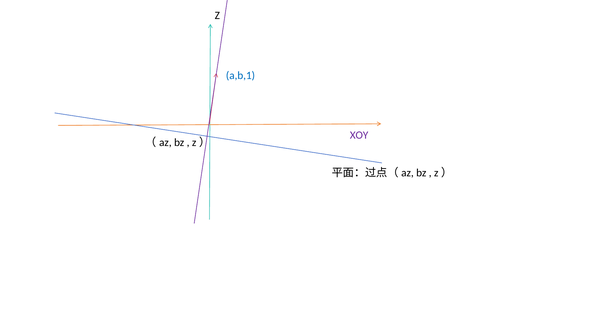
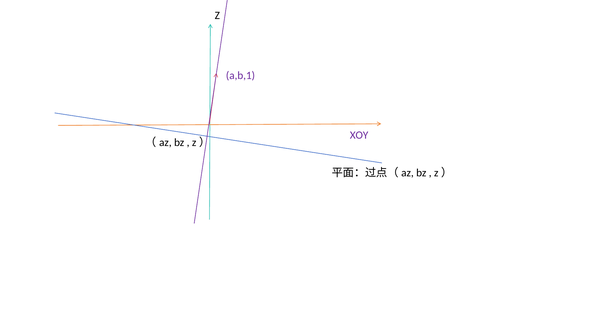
a,b,1 colour: blue -> purple
